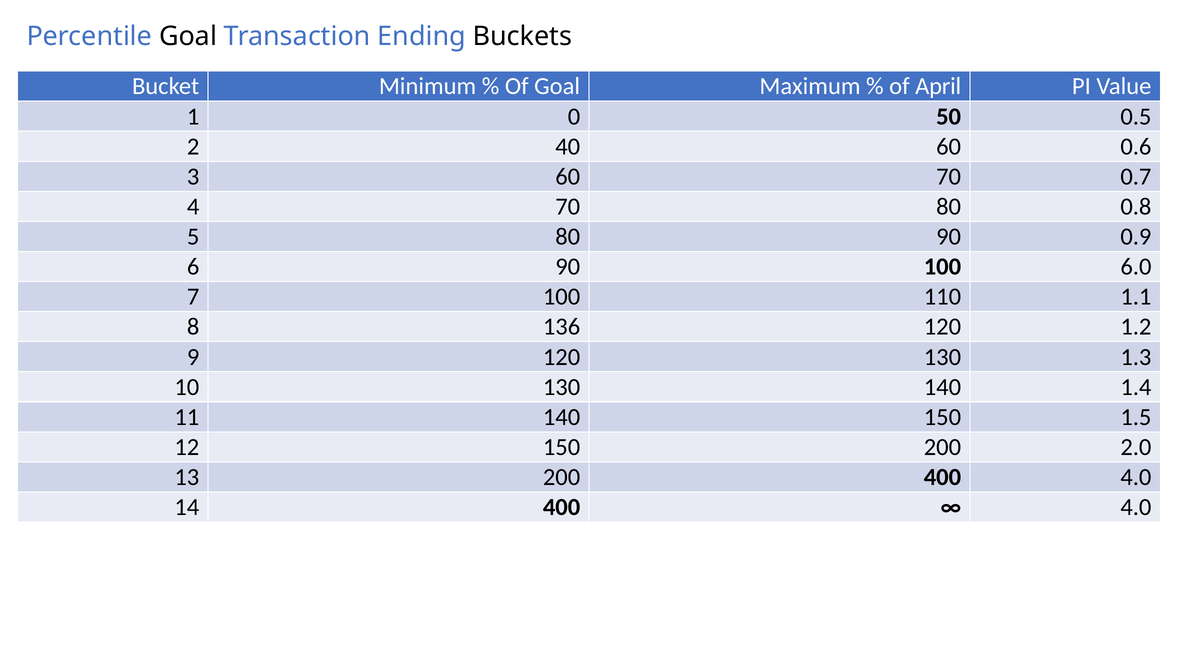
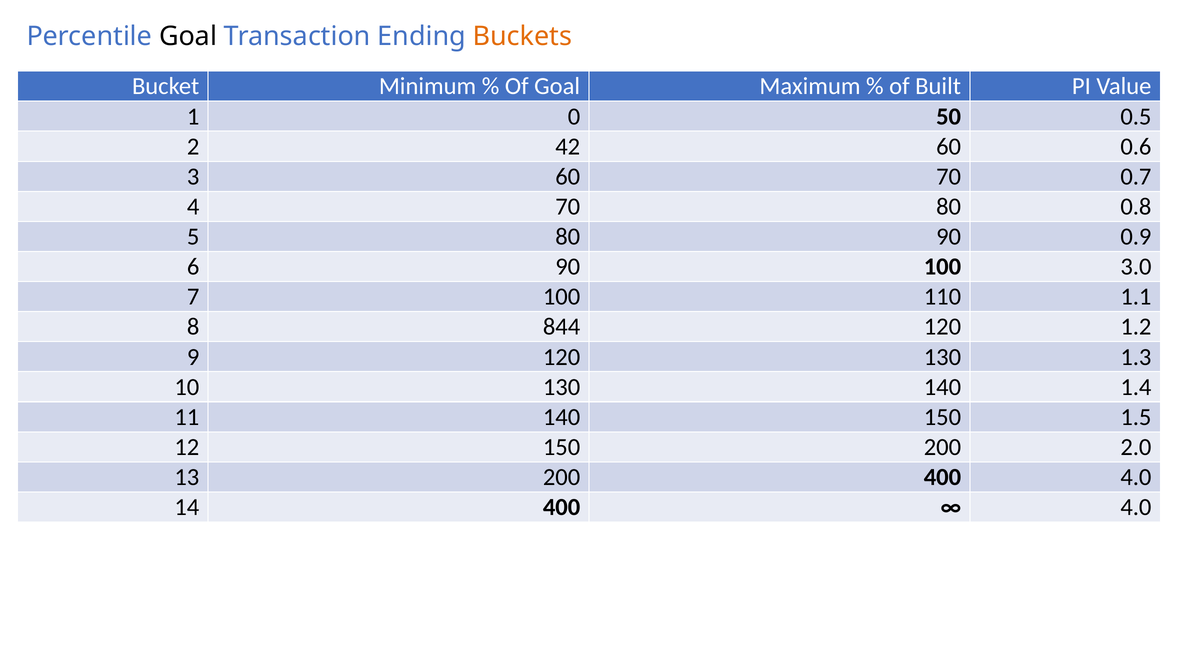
Buckets colour: black -> orange
April: April -> Built
40: 40 -> 42
6.0: 6.0 -> 3.0
136: 136 -> 844
